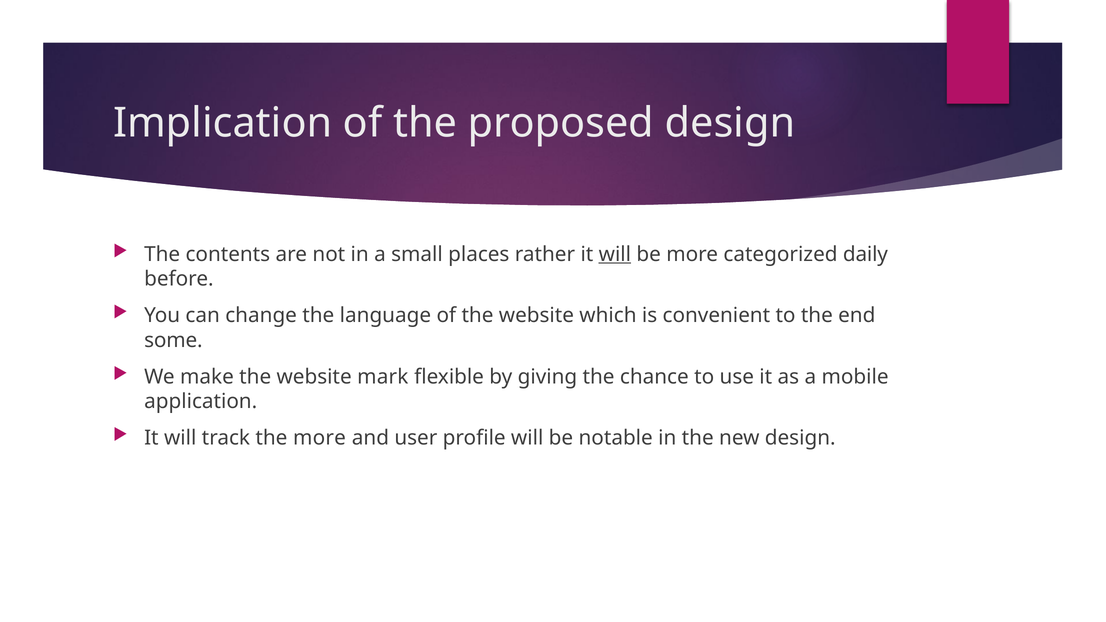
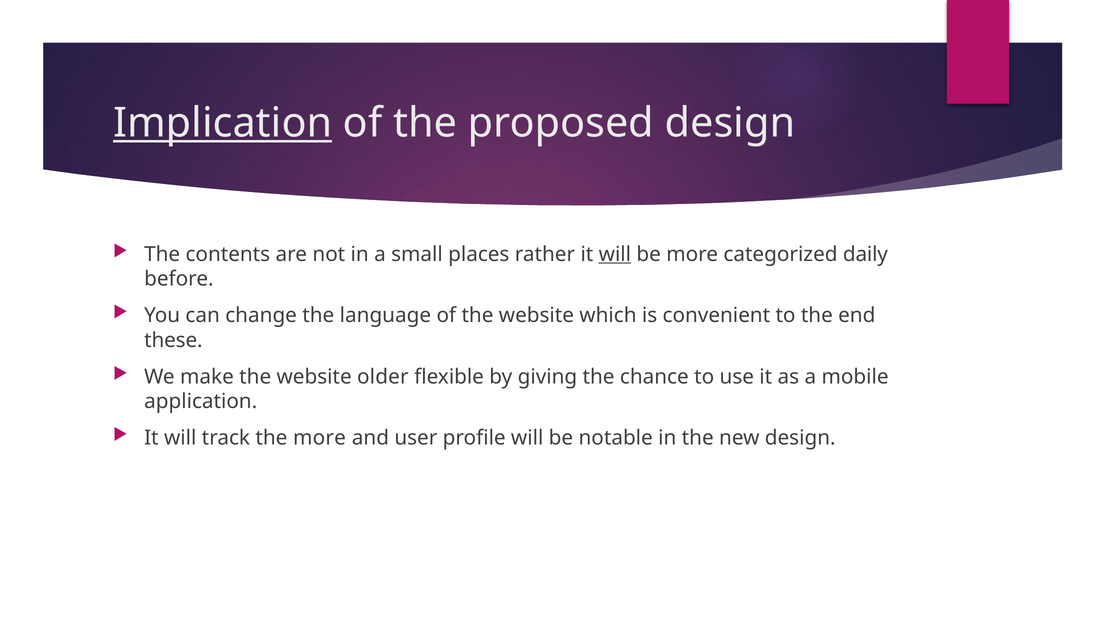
Implication underline: none -> present
some: some -> these
mark: mark -> older
